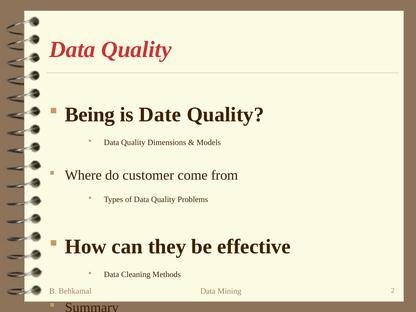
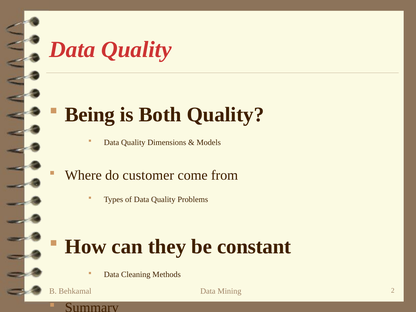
Date: Date -> Both
effective: effective -> constant
